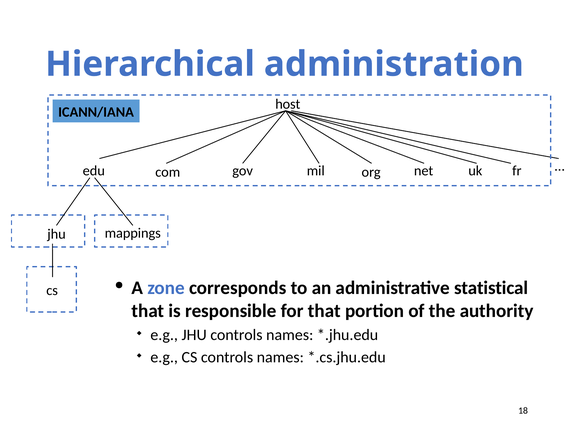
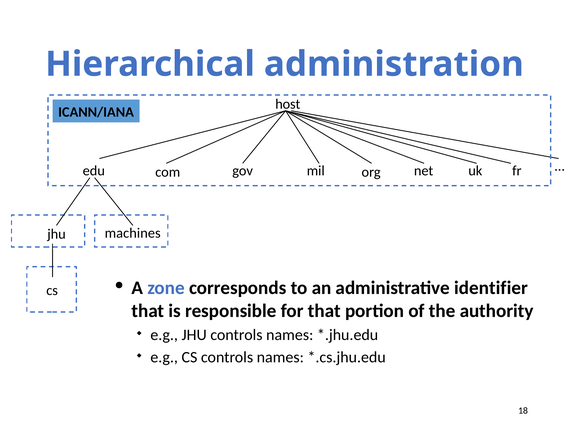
mappings: mappings -> machines
statistical: statistical -> identifier
